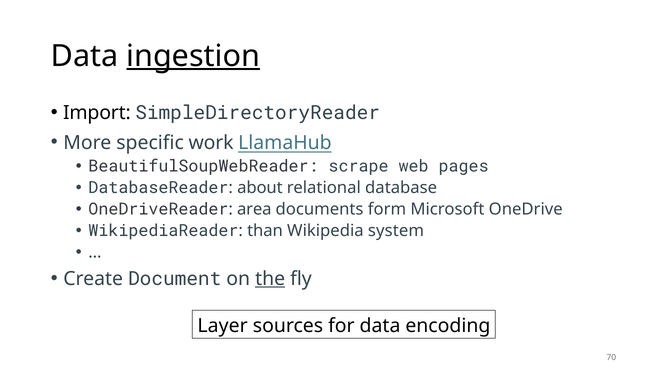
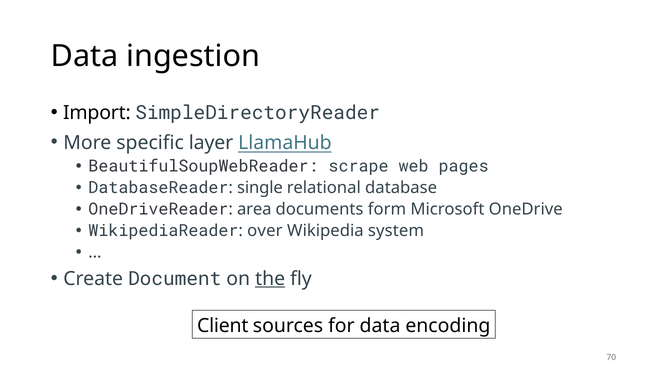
ingestion underline: present -> none
work: work -> layer
about: about -> single
than: than -> over
Layer: Layer -> Client
